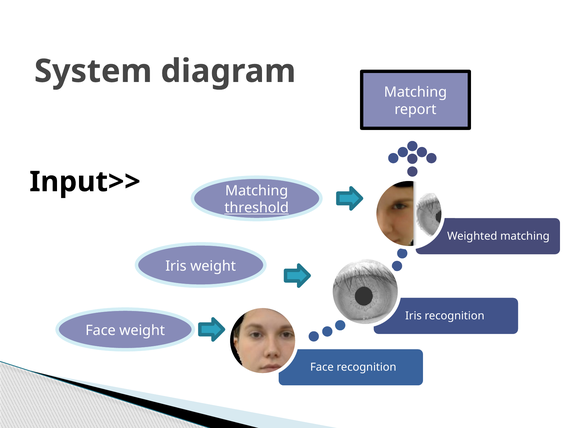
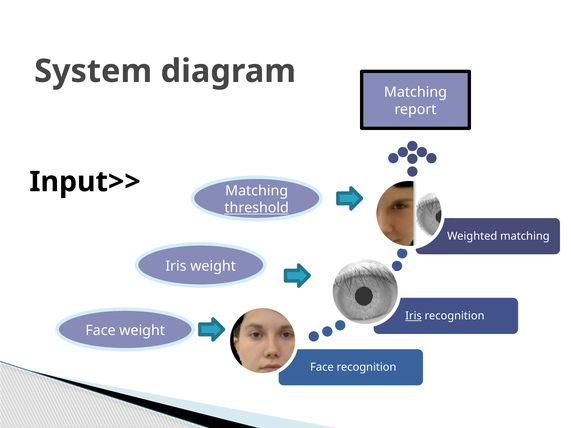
Iris at (414, 316) underline: none -> present
